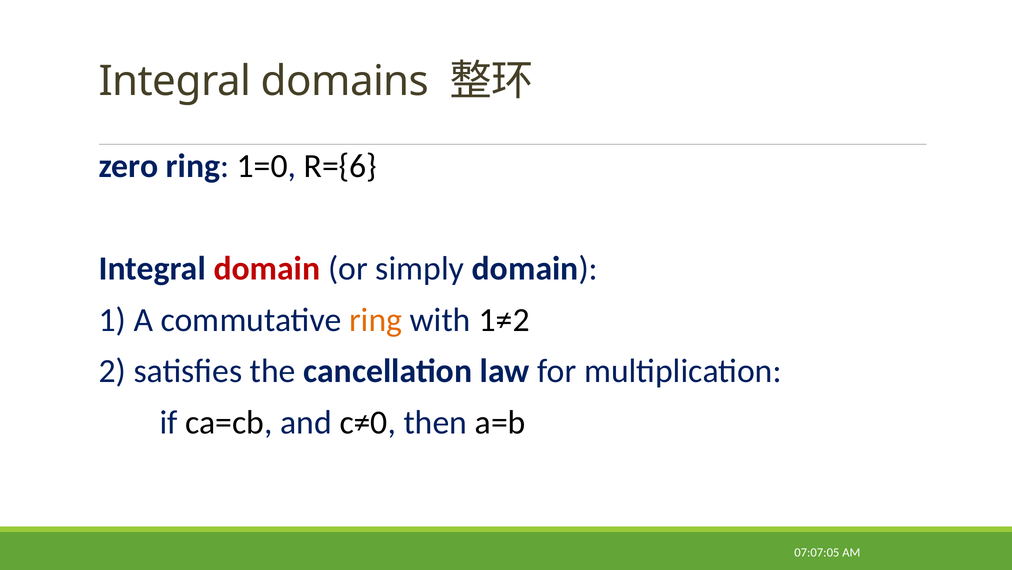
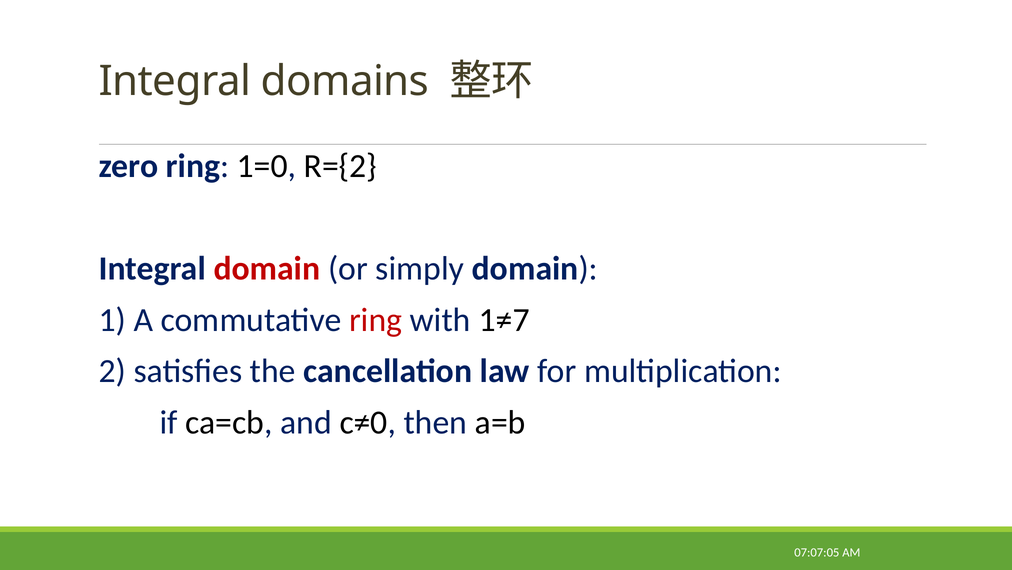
R={6: R={6 -> R={2
ring at (376, 320) colour: orange -> red
1≠2: 1≠2 -> 1≠7
